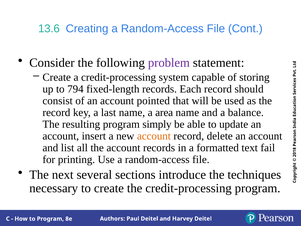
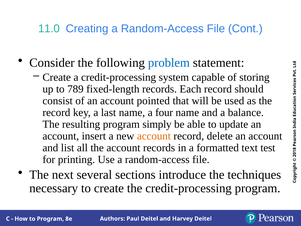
13.6: 13.6 -> 11.0
problem colour: purple -> blue
794: 794 -> 789
area: area -> four
fail: fail -> test
